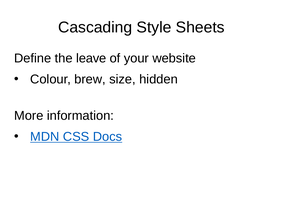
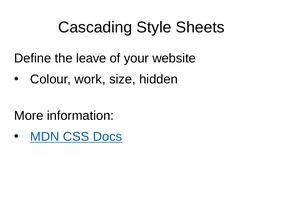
brew: brew -> work
